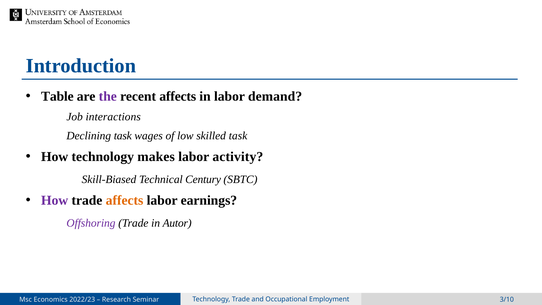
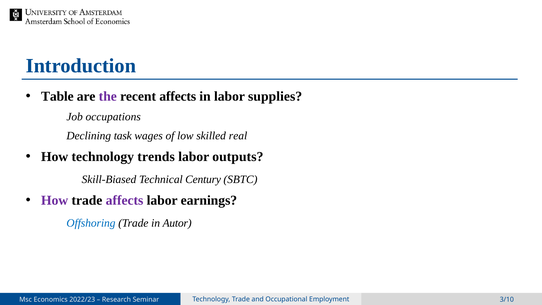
demand: demand -> supplies
interactions: interactions -> occupations
skilled task: task -> real
makes: makes -> trends
activity: activity -> outputs
affects at (125, 200) colour: orange -> purple
Offshoring colour: purple -> blue
